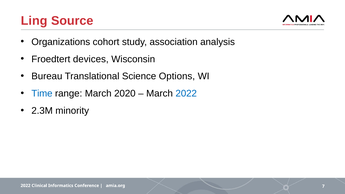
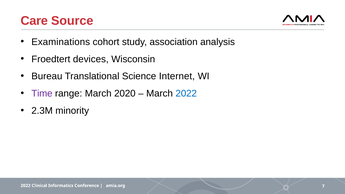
Ling: Ling -> Care
Organizations: Organizations -> Examinations
Options: Options -> Internet
Time colour: blue -> purple
